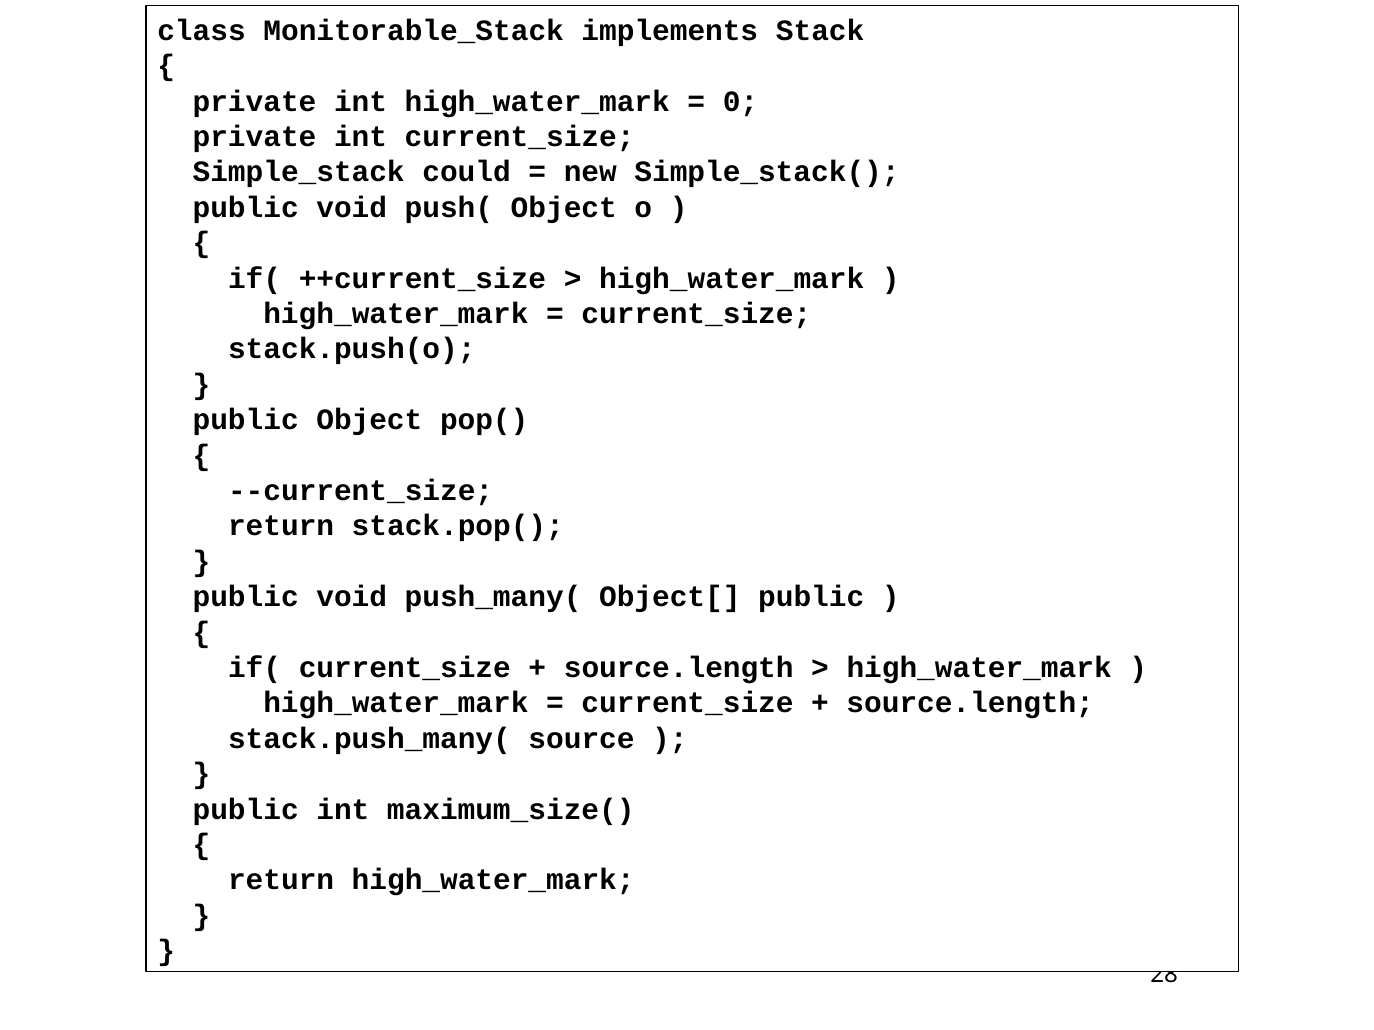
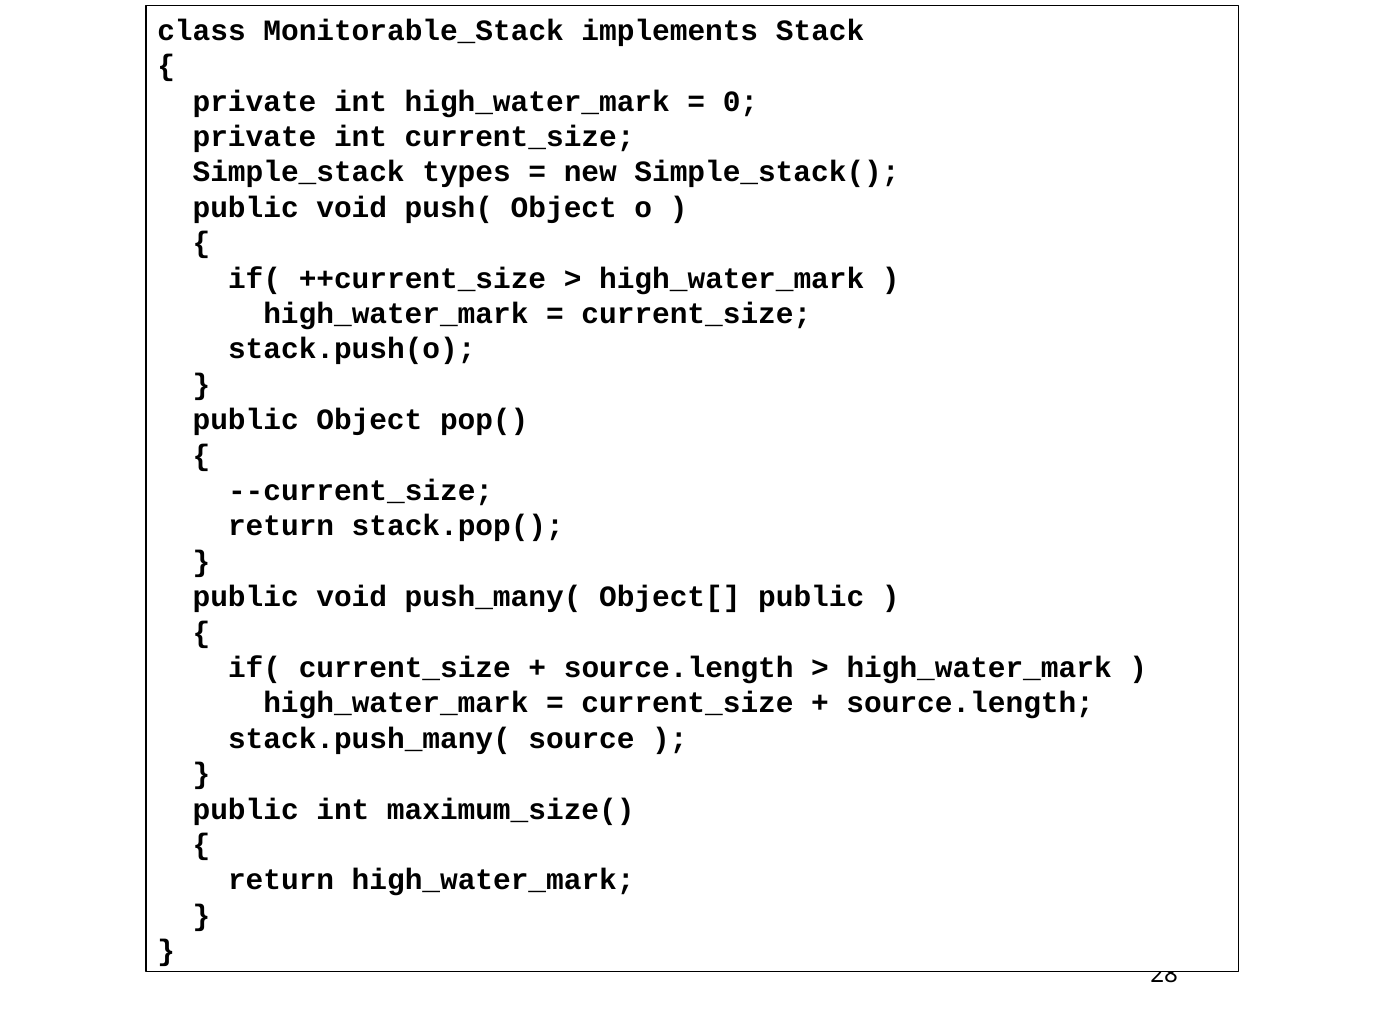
could: could -> types
